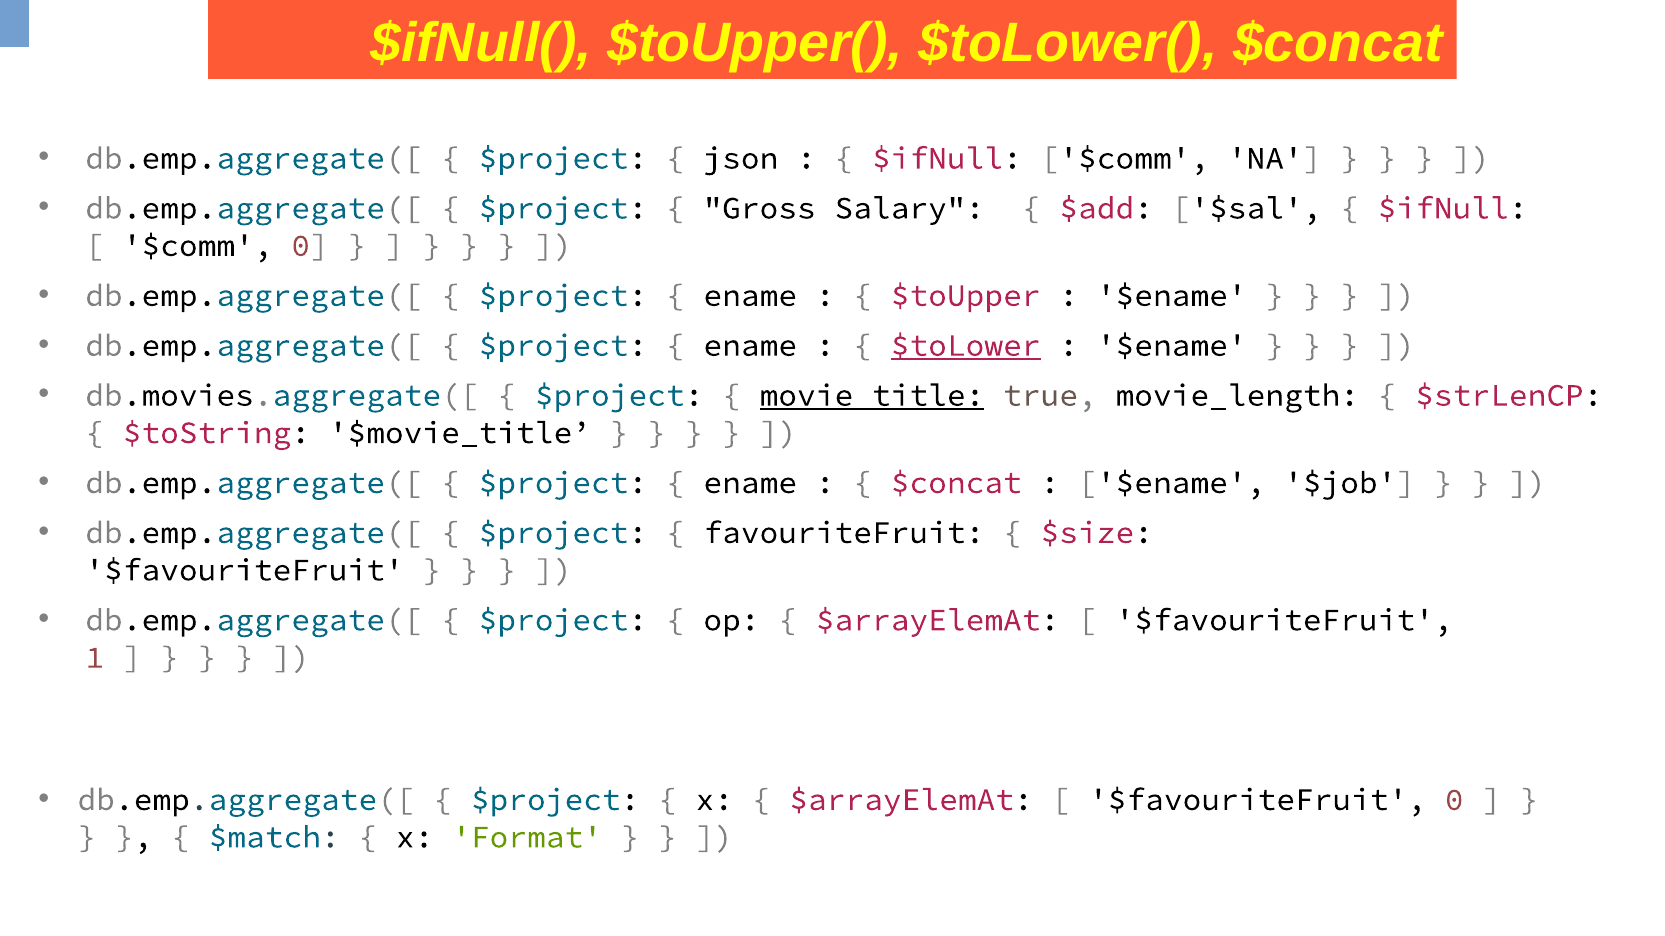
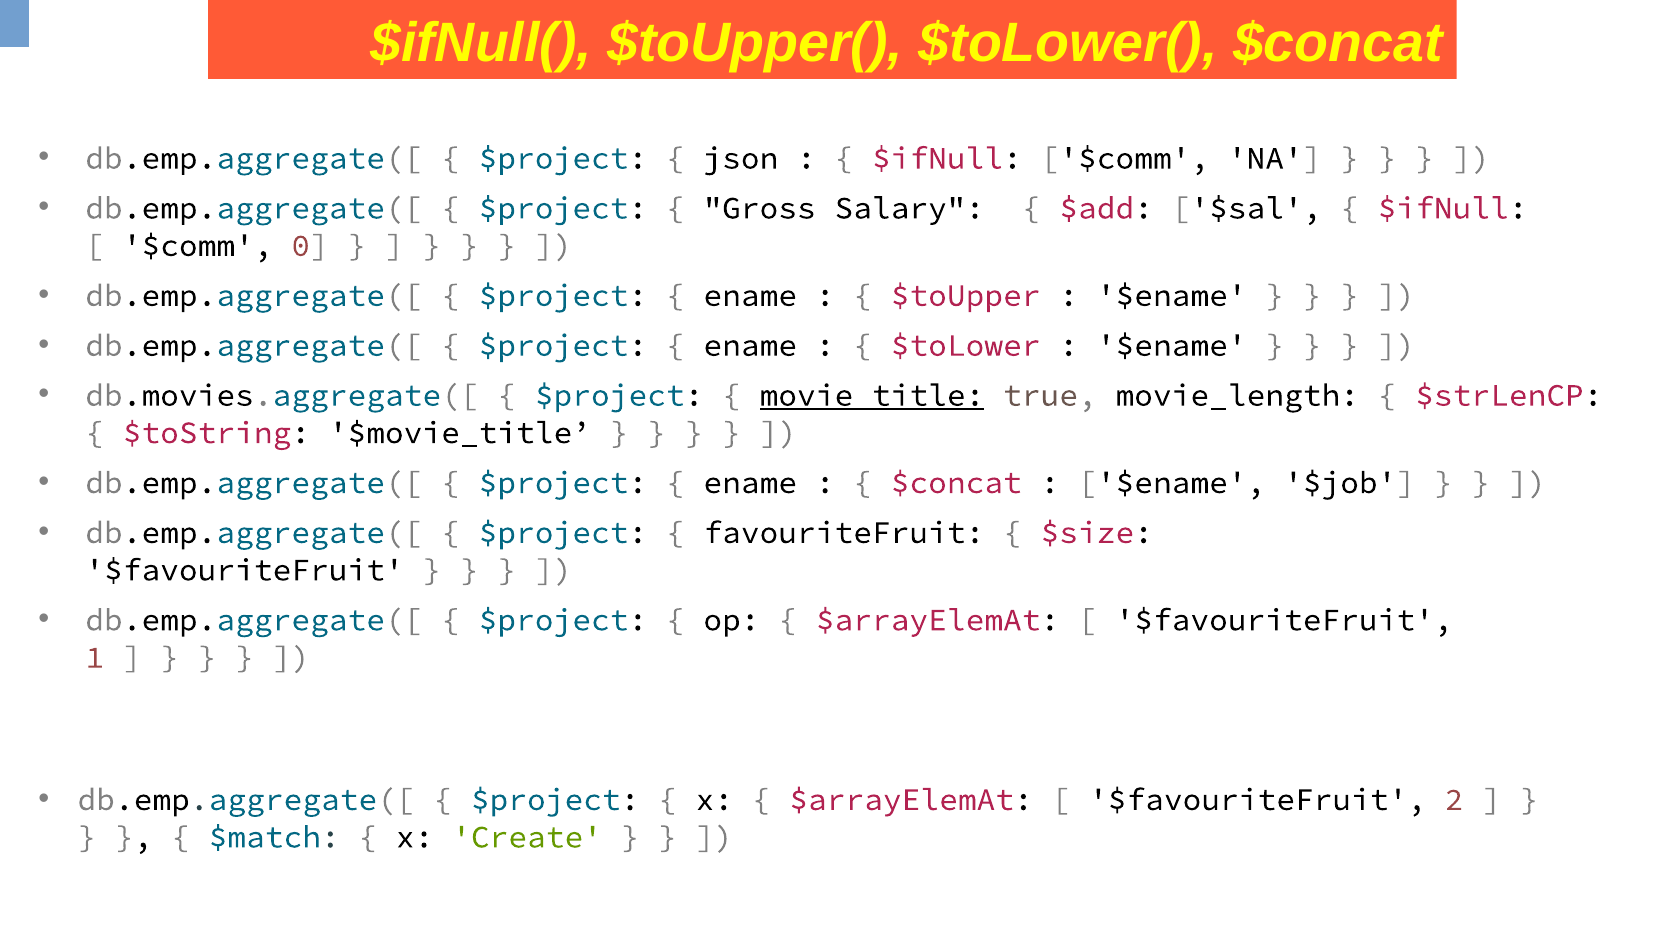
$toLower underline: present -> none
$favouriteFruit 0: 0 -> 2
Format: Format -> Create
